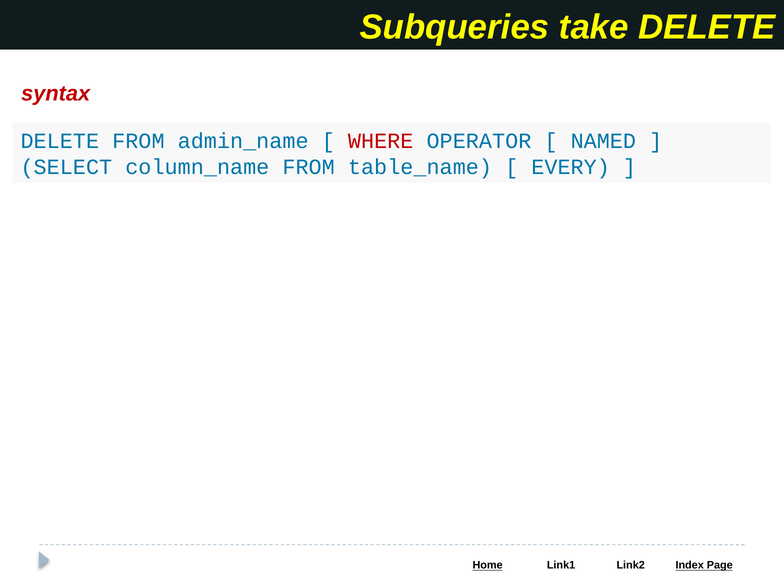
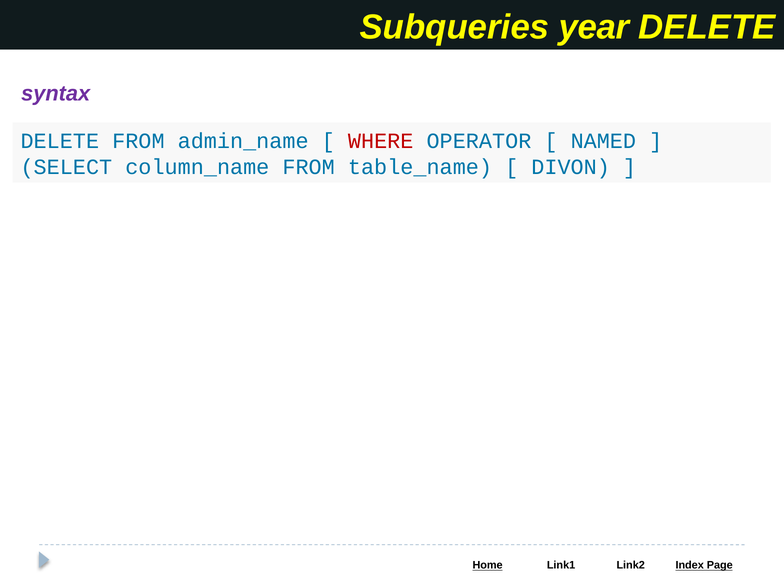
take: take -> year
syntax colour: red -> purple
EVERY: EVERY -> DIVON
